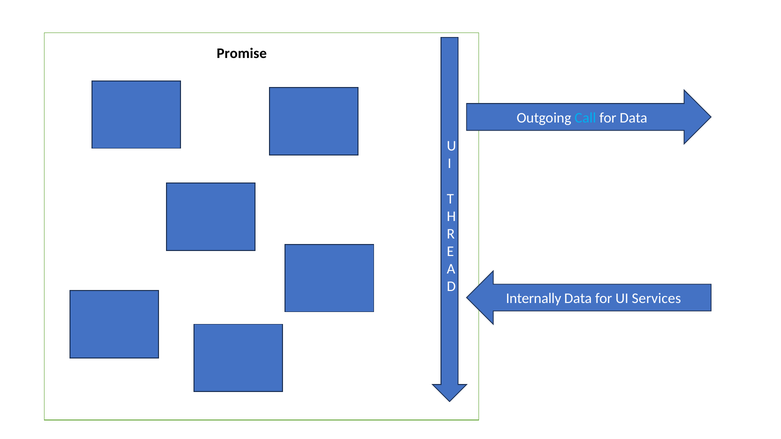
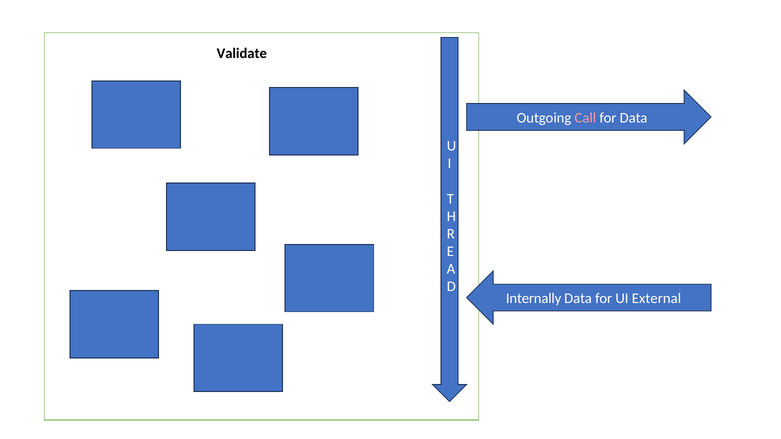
Promise: Promise -> Validate
Call colour: light blue -> pink
Services: Services -> External
